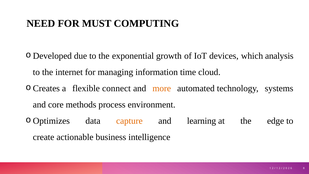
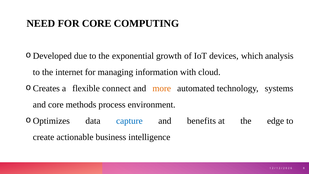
FOR MUST: MUST -> CORE
time: time -> with
capture colour: orange -> blue
learning: learning -> benefits
